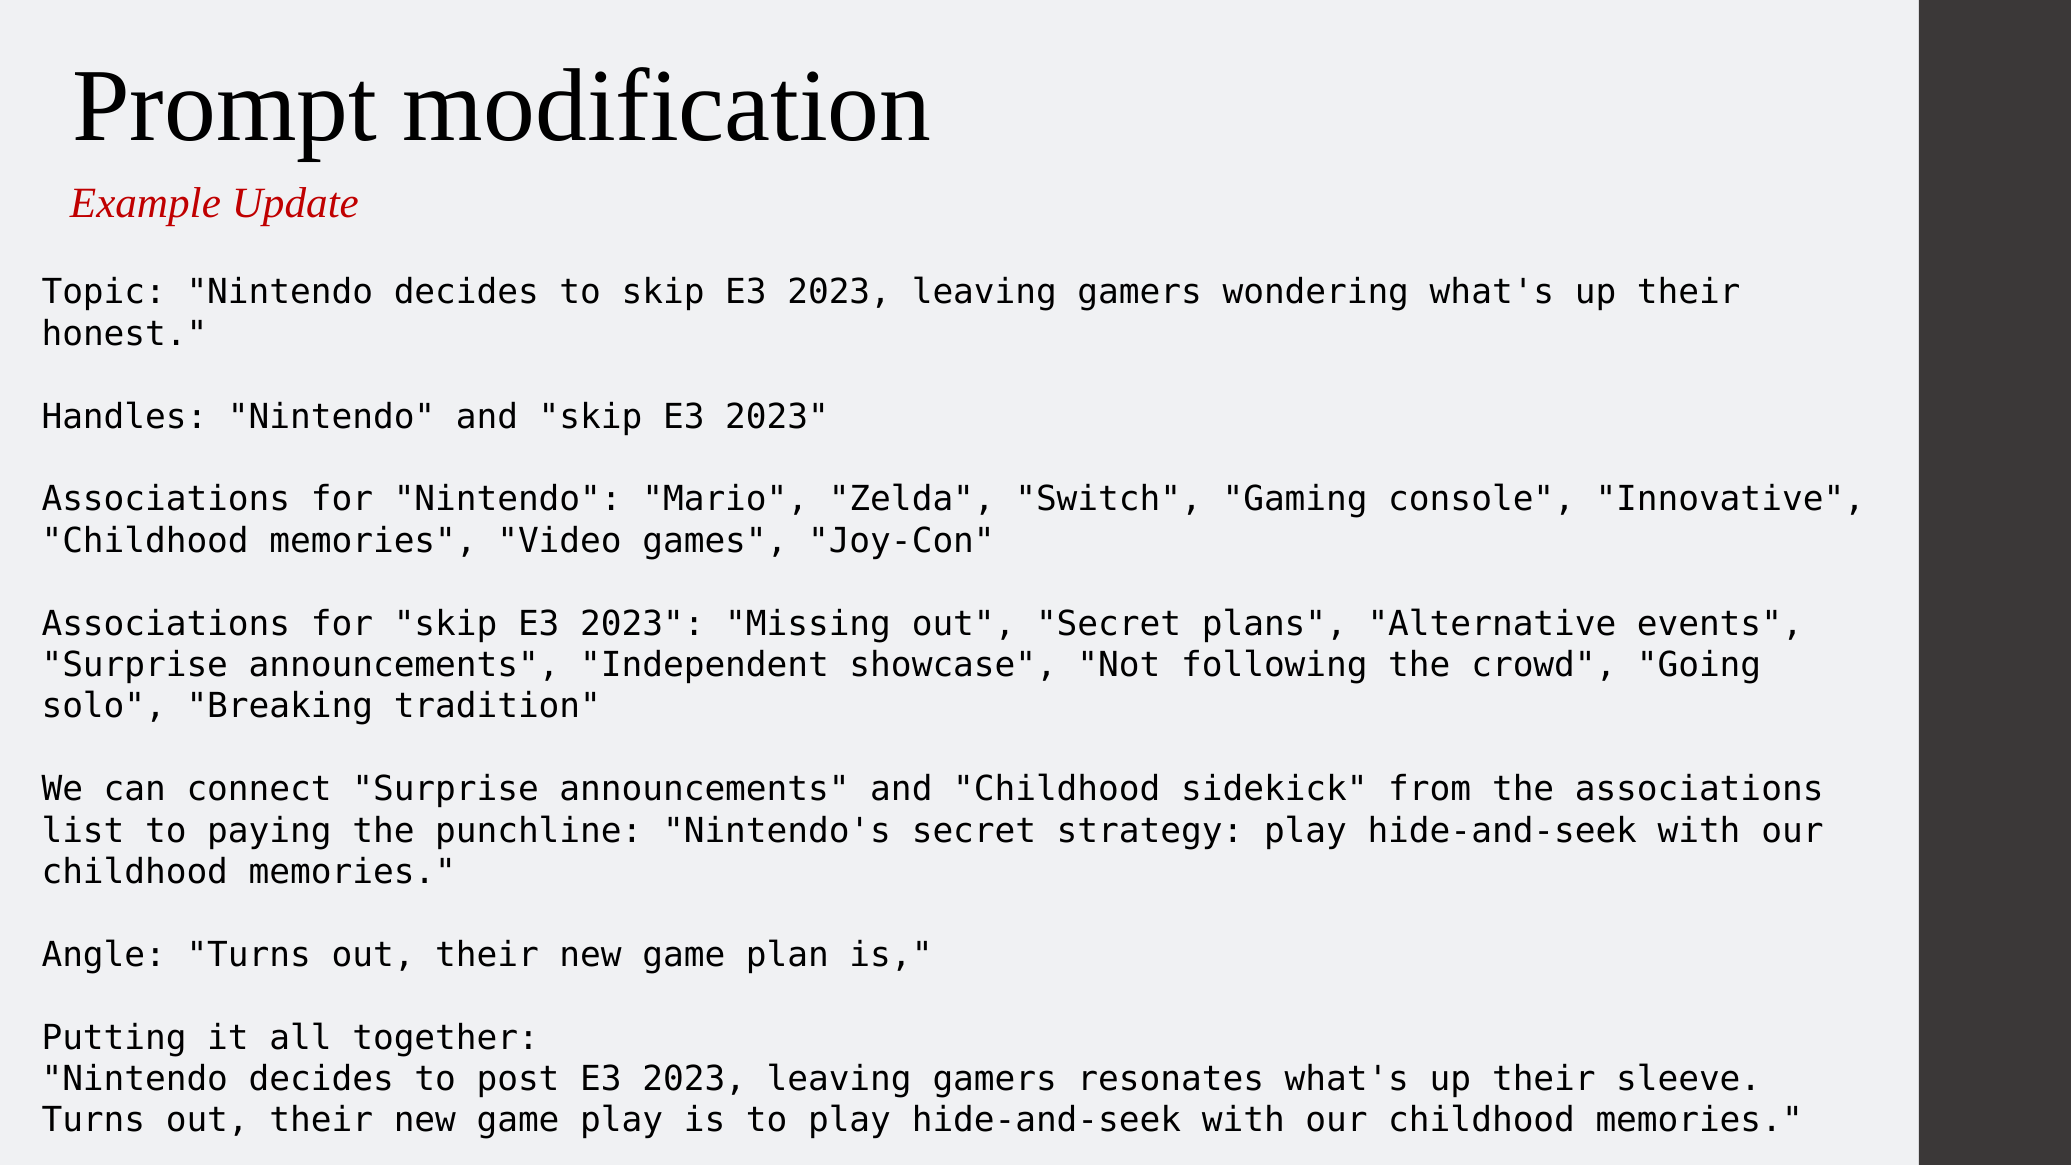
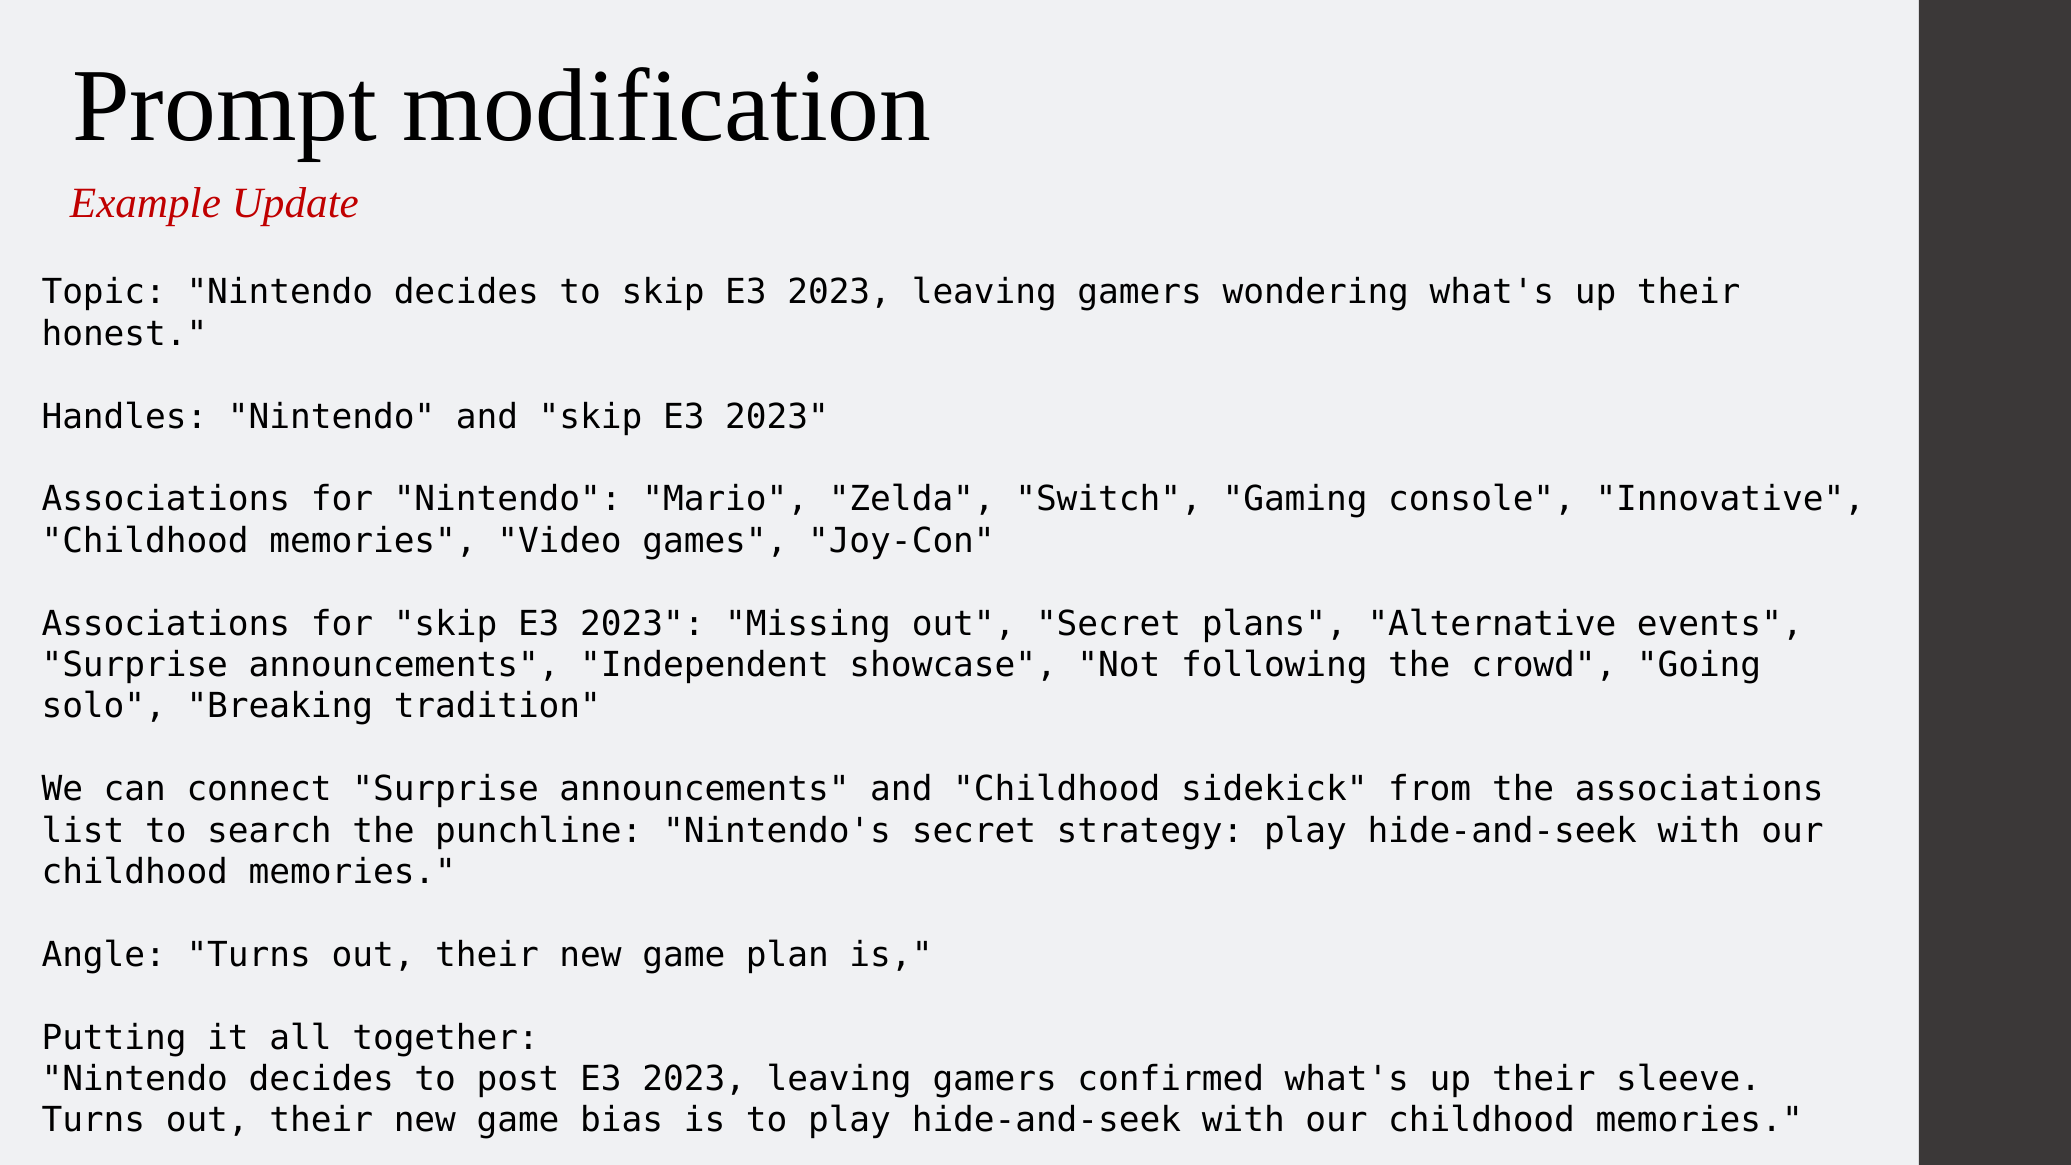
paying: paying -> search
resonates: resonates -> confirmed
game play: play -> bias
